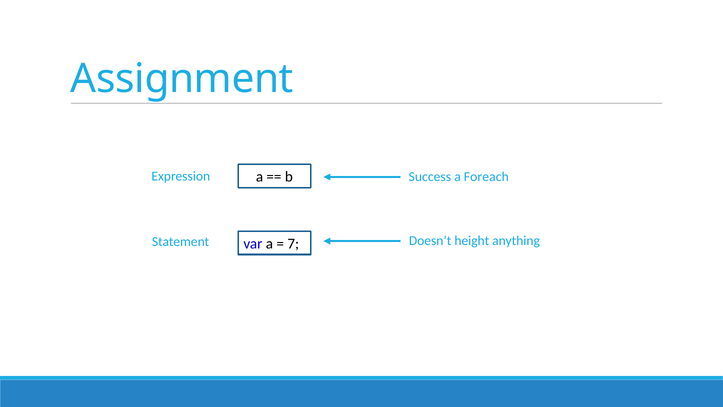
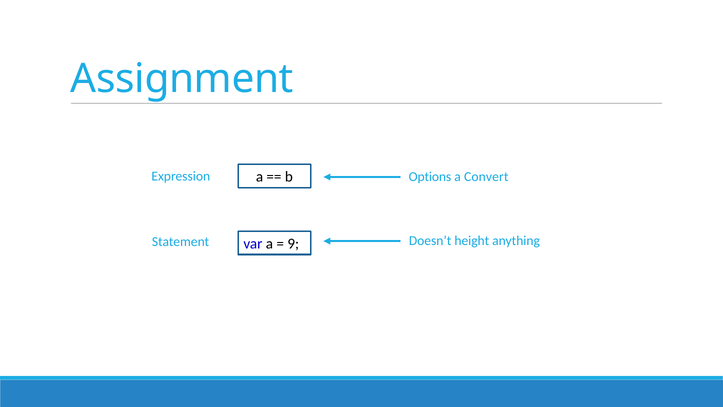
Success: Success -> Options
Foreach: Foreach -> Convert
7: 7 -> 9
